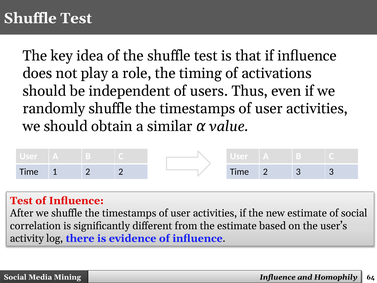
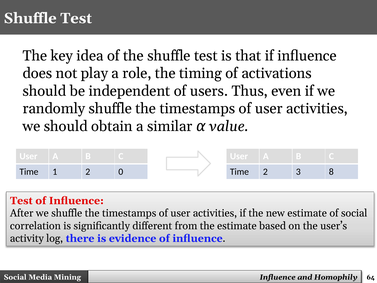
2 2: 2 -> 0
3 3: 3 -> 8
